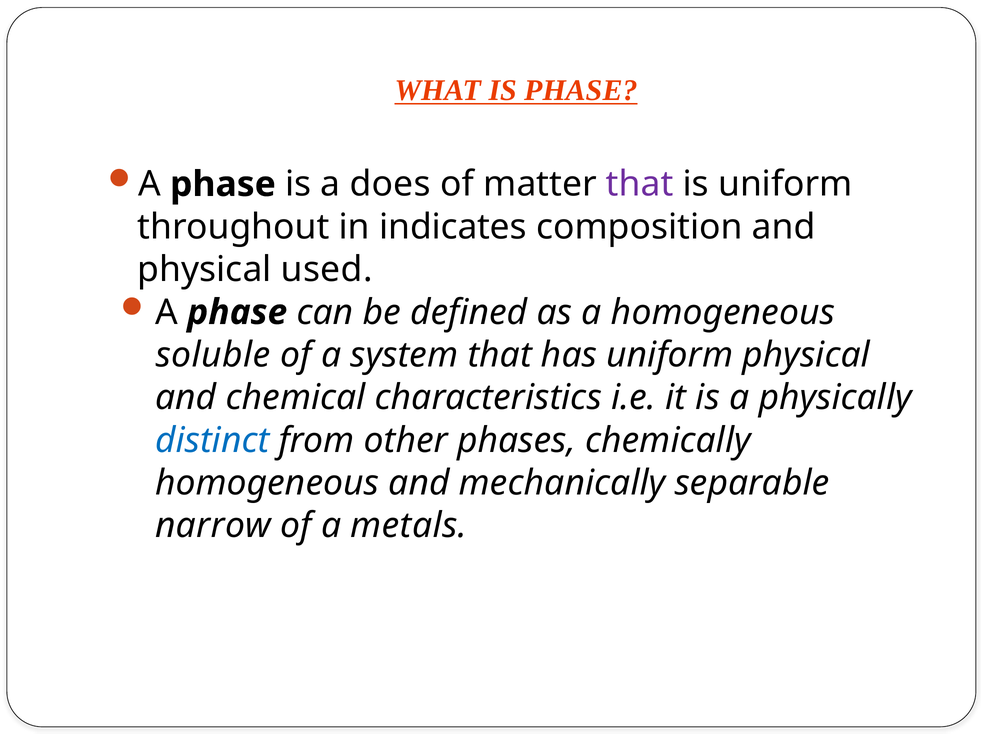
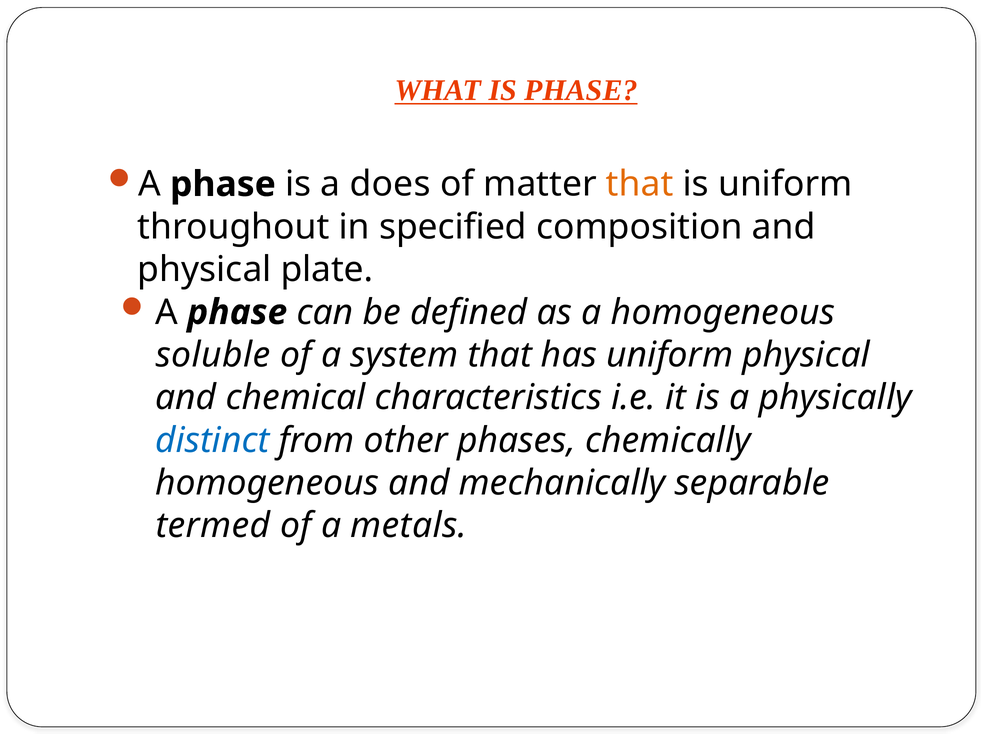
that at (640, 184) colour: purple -> orange
indicates: indicates -> specified
used: used -> plate
narrow: narrow -> termed
